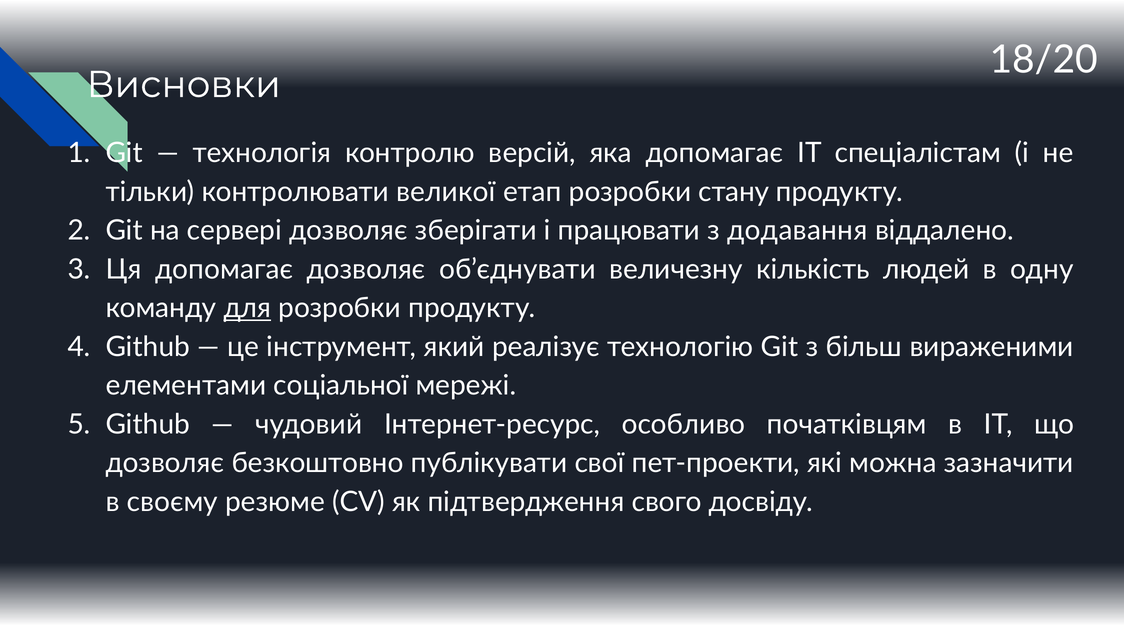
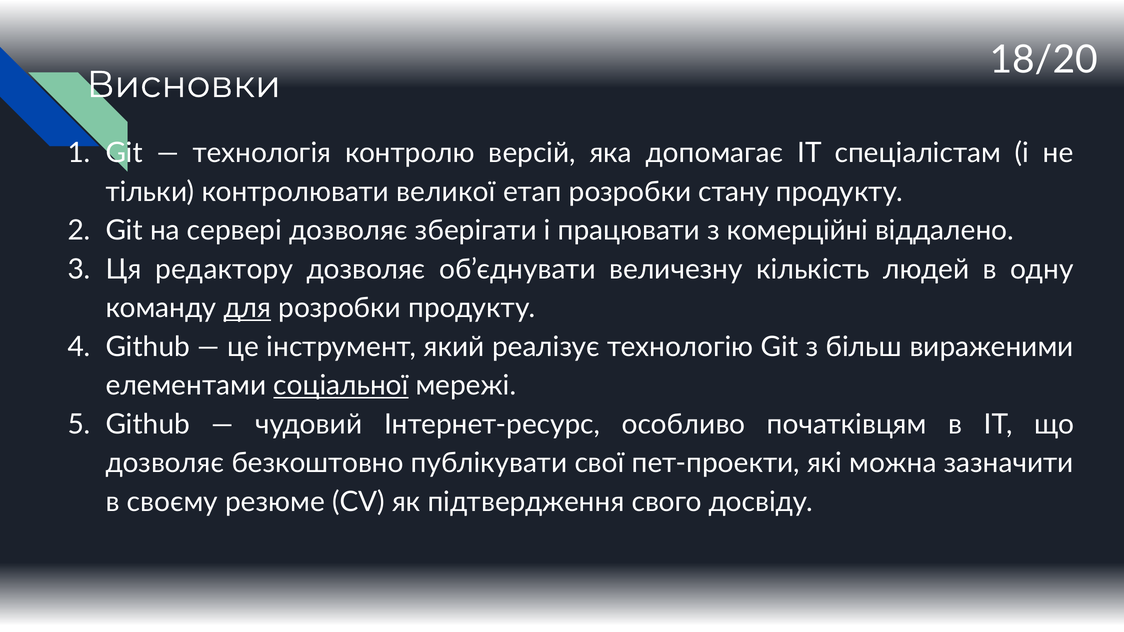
додавання: додавання -> комерційні
Ця допомагає: допомагає -> редактору
соціальної underline: none -> present
